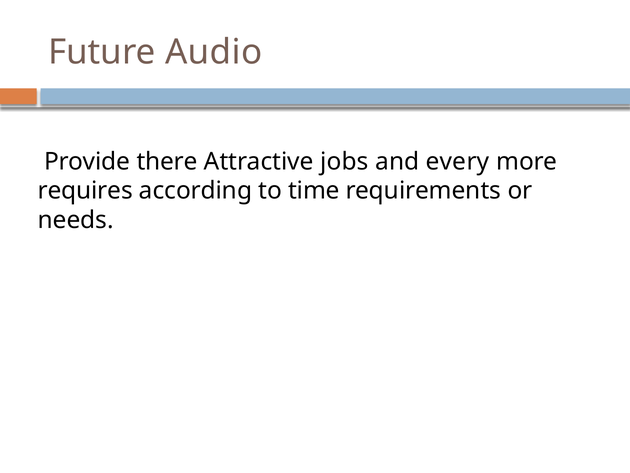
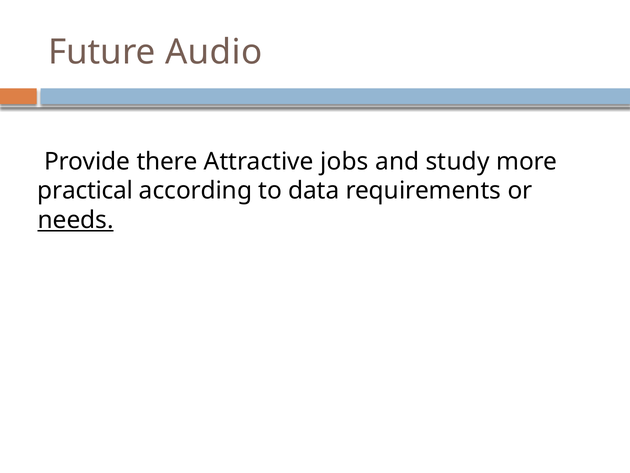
every: every -> study
requires: requires -> practical
time: time -> data
needs underline: none -> present
